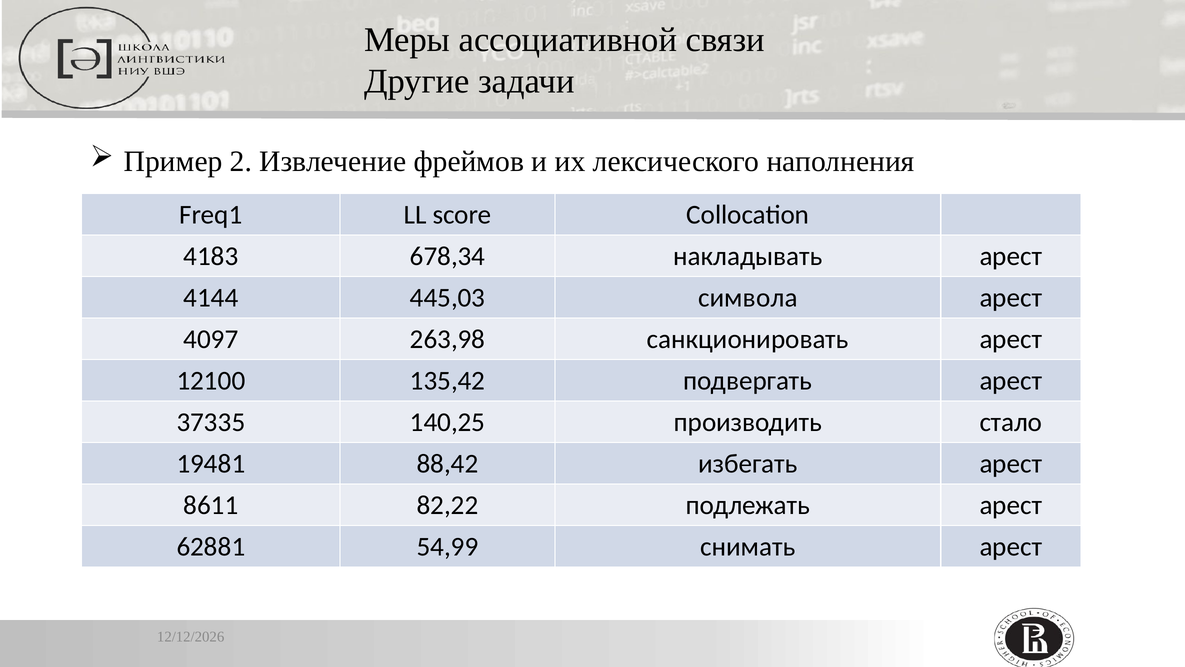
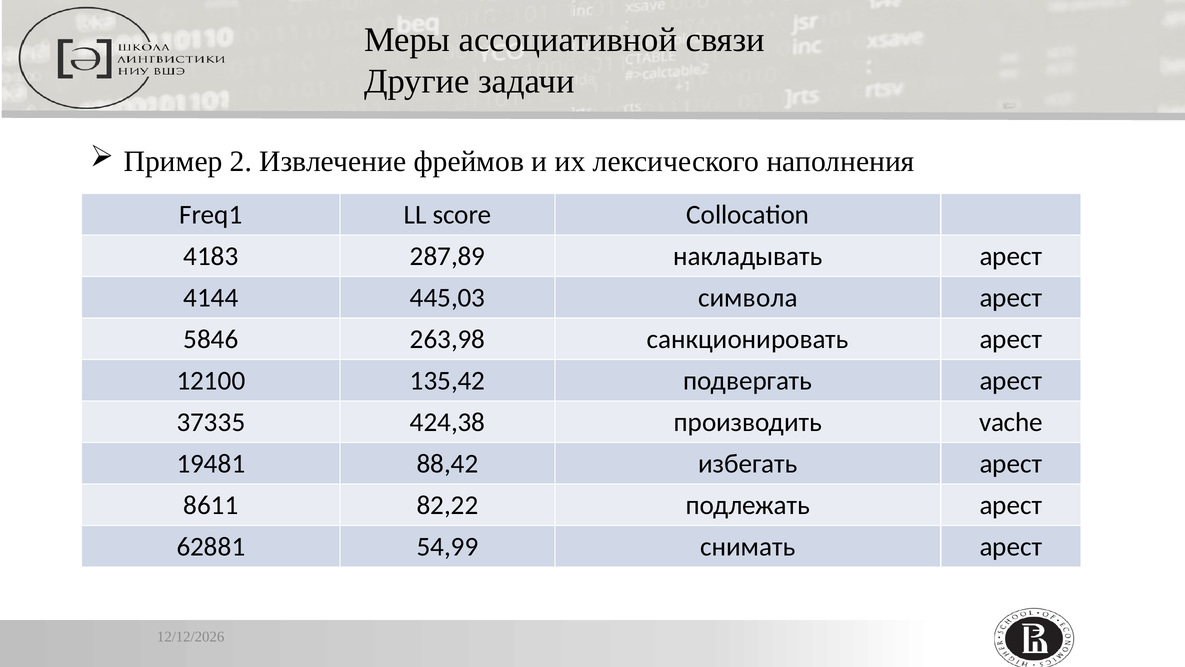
678,34: 678,34 -> 287,89
4097: 4097 -> 5846
140,25: 140,25 -> 424,38
стало: стало -> vache
